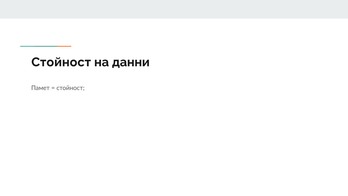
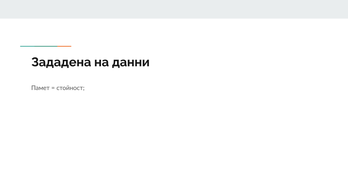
Стойност at (61, 62): Стойност -> Зададена
